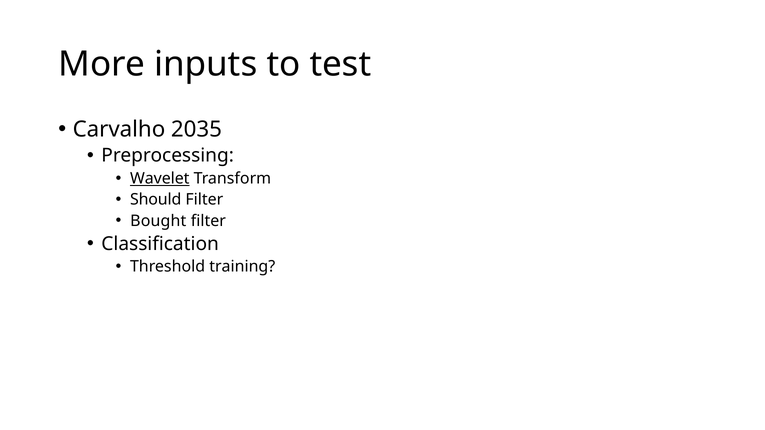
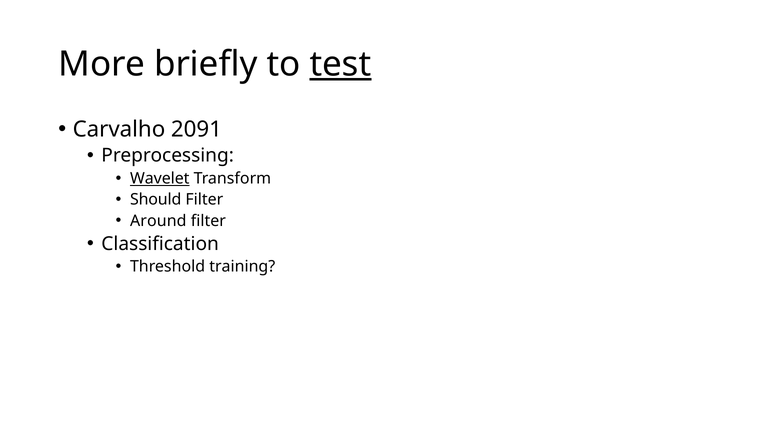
inputs: inputs -> briefly
test underline: none -> present
2035: 2035 -> 2091
Bought: Bought -> Around
